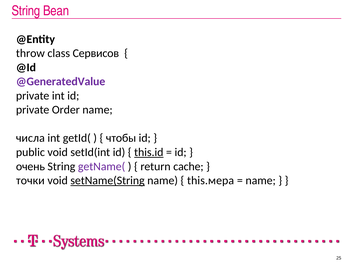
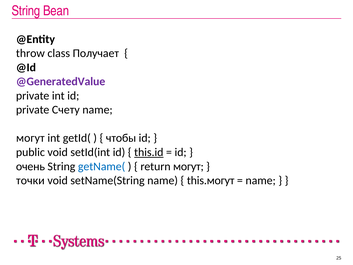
Сервисов: Сервисов -> Получает
Order: Order -> Счету
числа at (30, 138): числа -> могут
getName( colour: purple -> blue
return cache: cache -> могут
setName(String underline: present -> none
this.мера: this.мера -> this.могут
